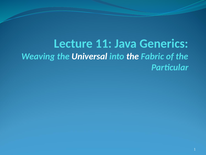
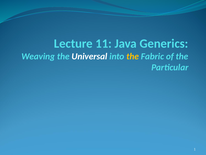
the at (133, 56) colour: white -> yellow
